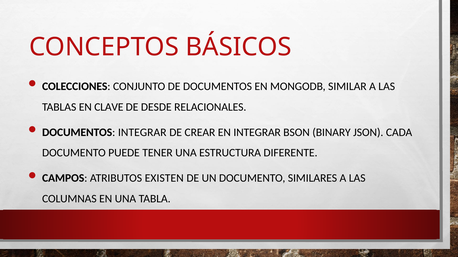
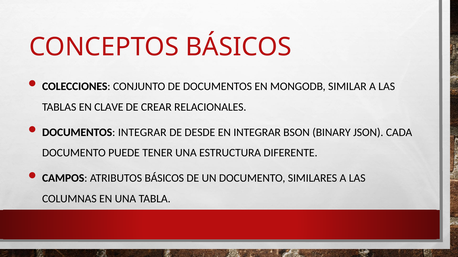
DESDE: DESDE -> CREAR
CREAR: CREAR -> DESDE
ATRIBUTOS EXISTEN: EXISTEN -> BÁSICOS
